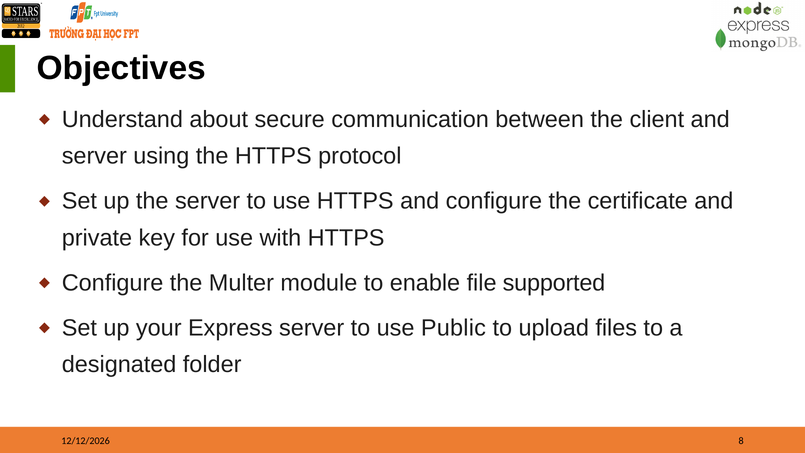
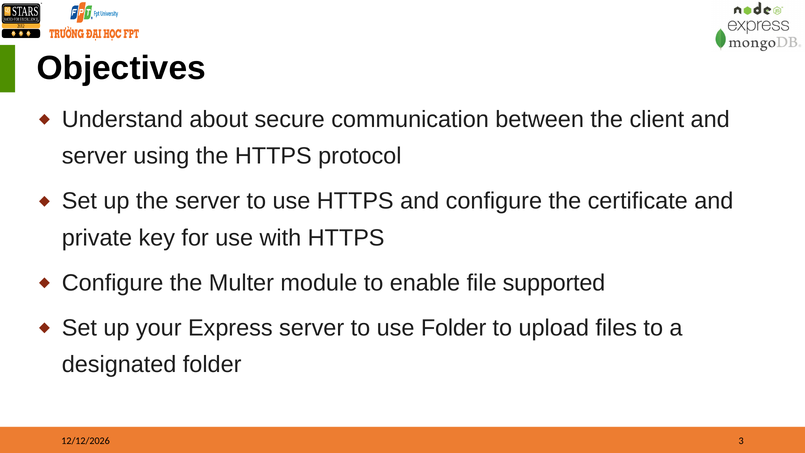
use Public: Public -> Folder
8: 8 -> 3
